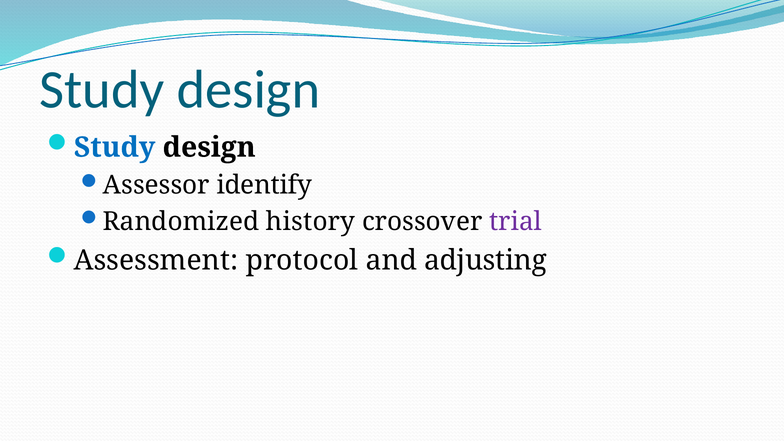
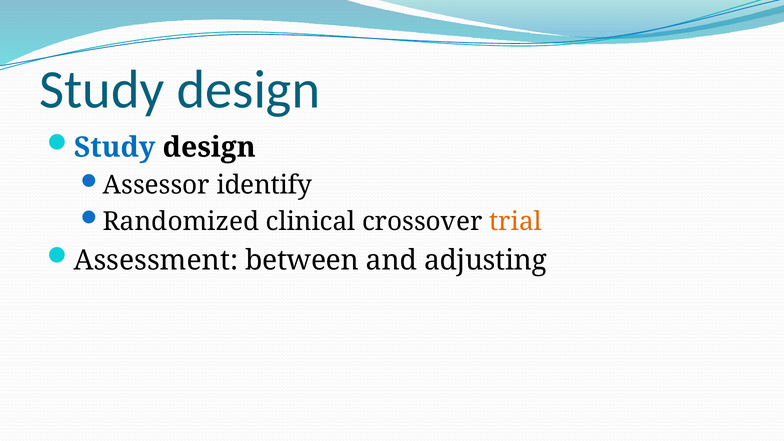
history: history -> clinical
trial colour: purple -> orange
protocol: protocol -> between
